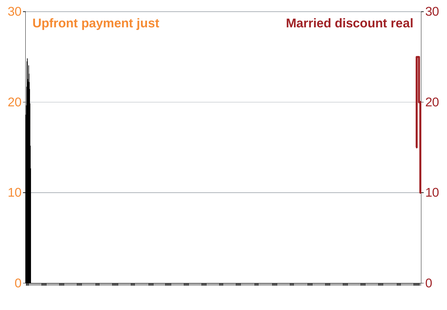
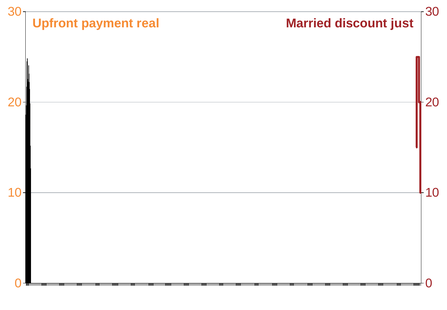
just: just -> real
real: real -> just
